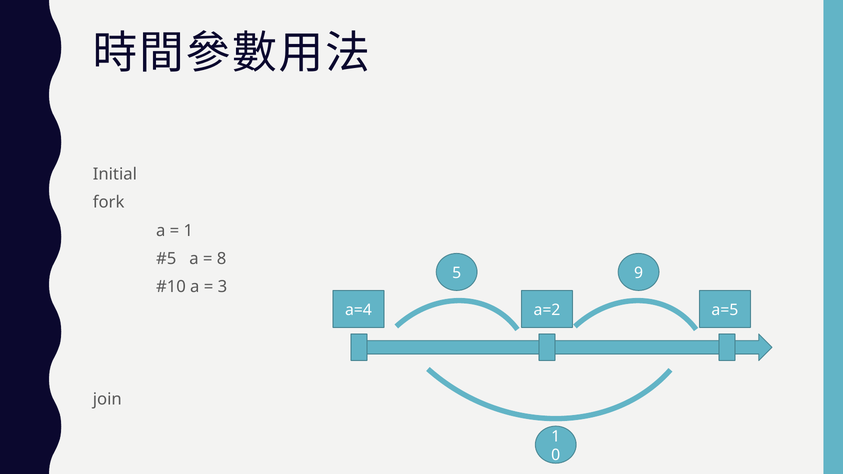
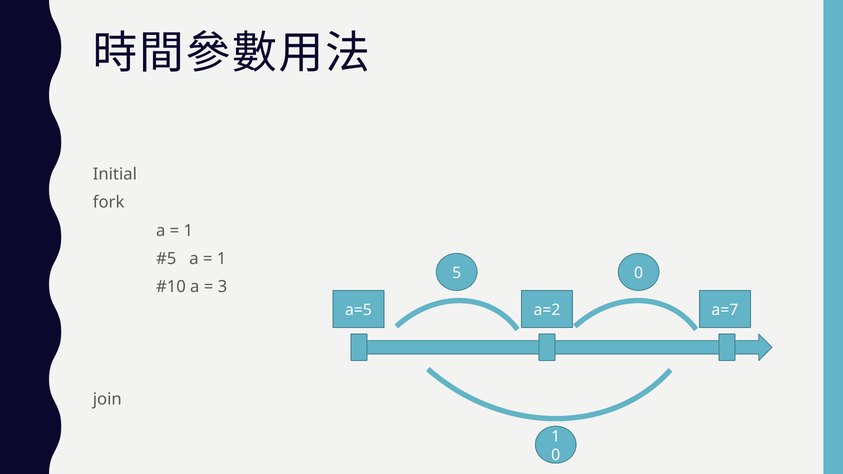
8 at (222, 259): 8 -> 1
5 9: 9 -> 0
a=4: a=4 -> a=5
a=5: a=5 -> a=7
